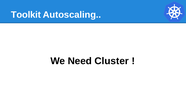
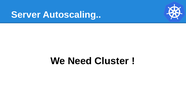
Toolkit: Toolkit -> Server
